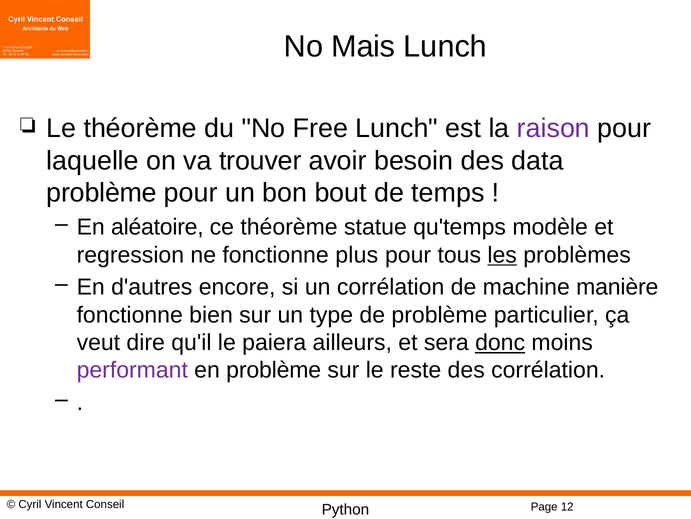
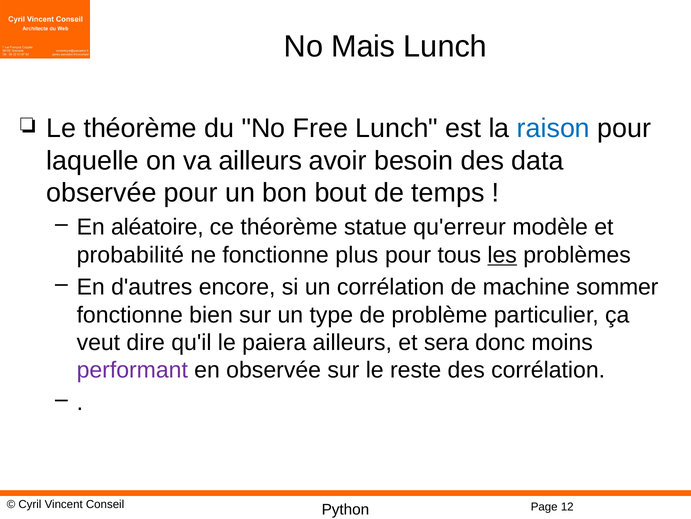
raison colour: purple -> blue
va trouver: trouver -> ailleurs
problème at (102, 193): problème -> observée
qu'temps: qu'temps -> qu'erreur
regression: regression -> probabilité
manière: manière -> sommer
donc underline: present -> none
en problème: problème -> observée
